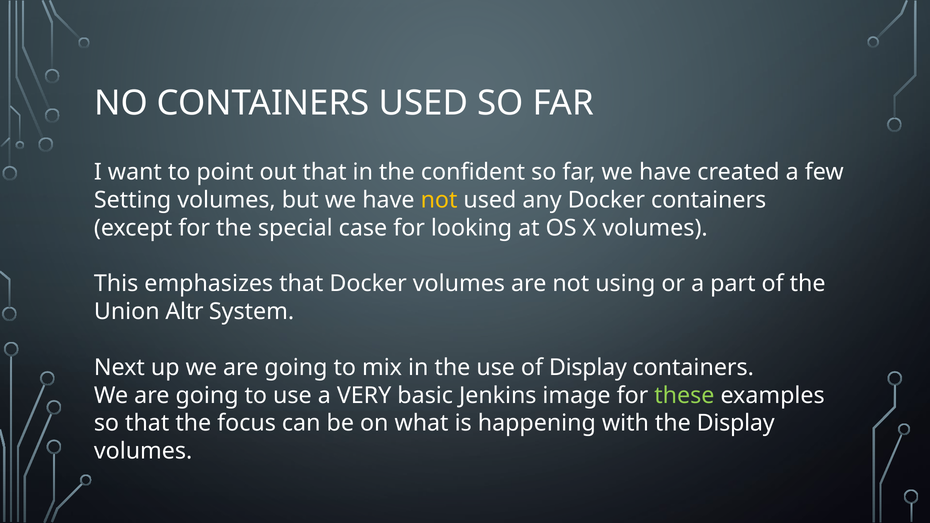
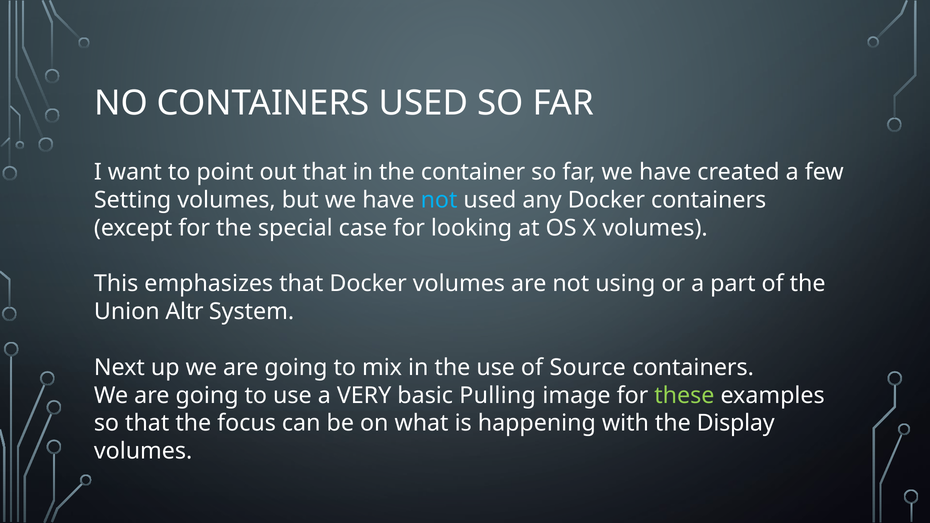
confident: confident -> container
not at (439, 200) colour: yellow -> light blue
of Display: Display -> Source
Jenkins: Jenkins -> Pulling
